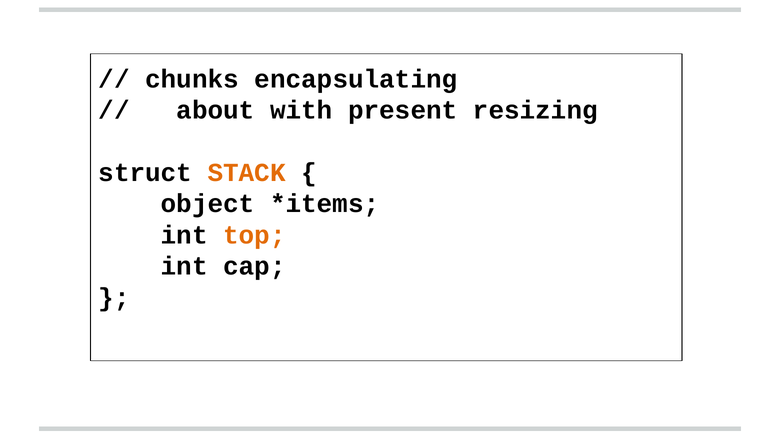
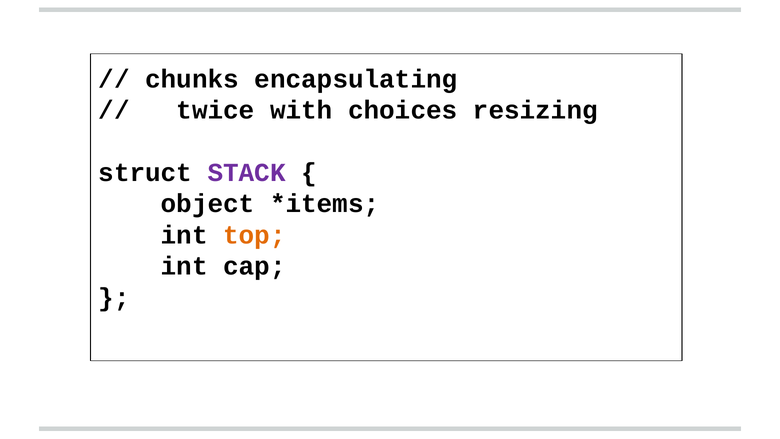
about: about -> twice
present: present -> choices
STACK colour: orange -> purple
